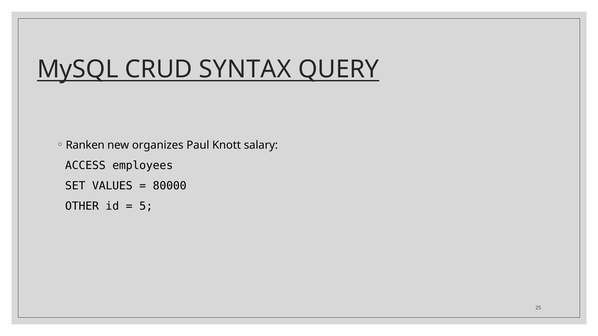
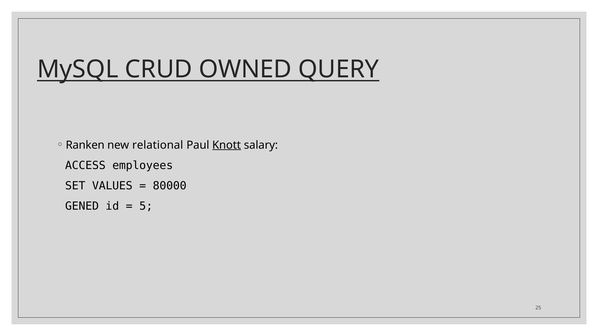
SYNTAX: SYNTAX -> OWNED
organizes: organizes -> relational
Knott underline: none -> present
OTHER: OTHER -> GENED
